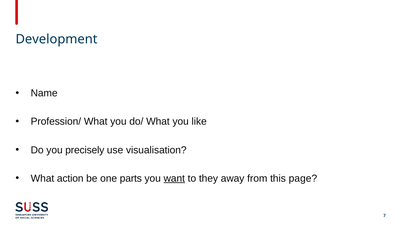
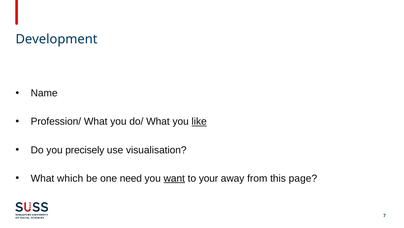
like underline: none -> present
action: action -> which
parts: parts -> need
they: they -> your
